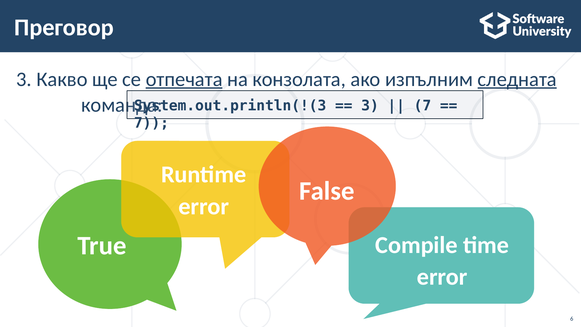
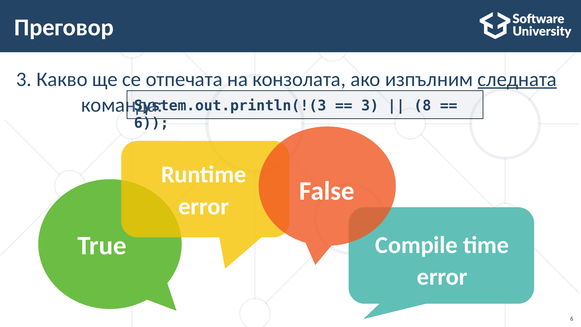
отпечата underline: present -> none
7 at (422, 106): 7 -> 8
7 at (151, 123): 7 -> 6
